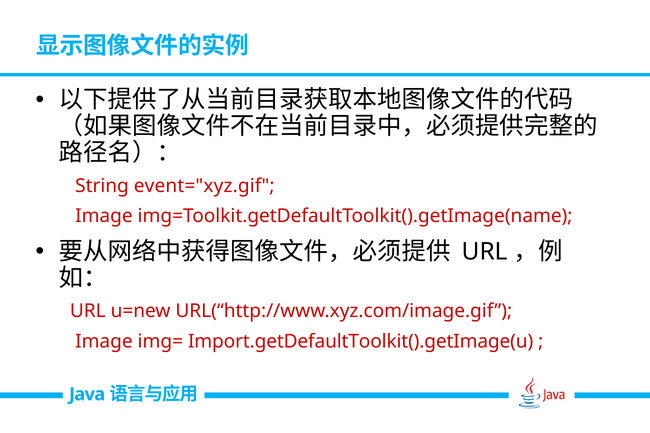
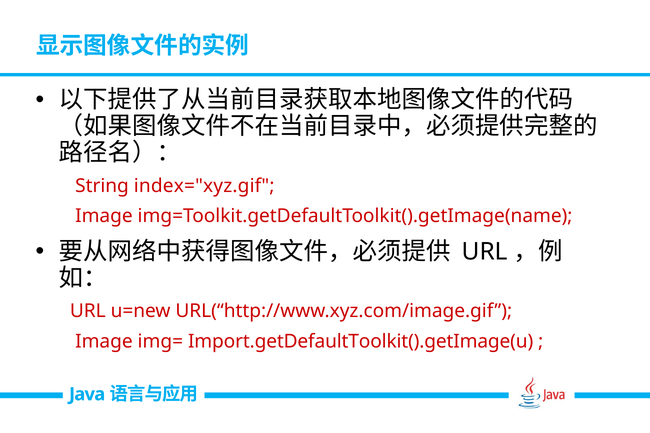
event="xyz.gif: event="xyz.gif -> index="xyz.gif
